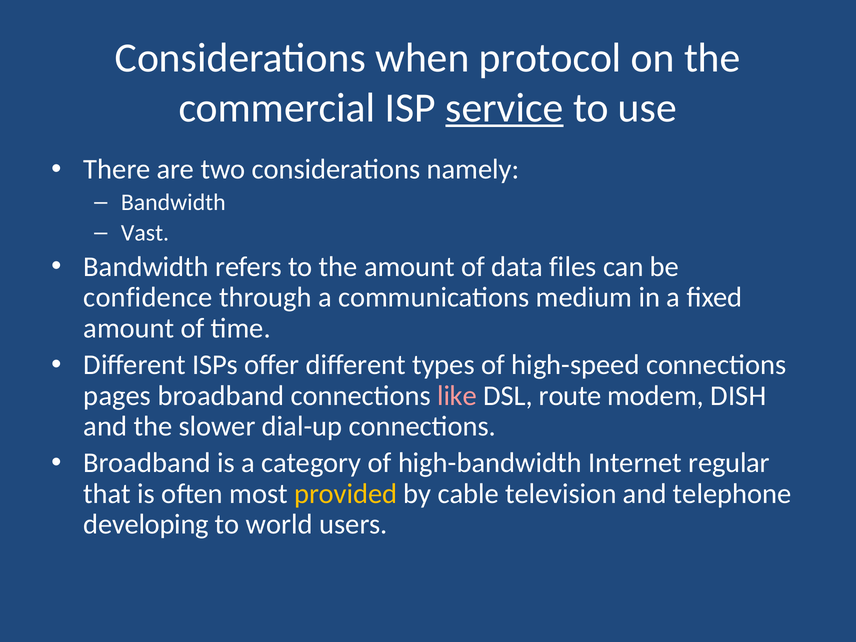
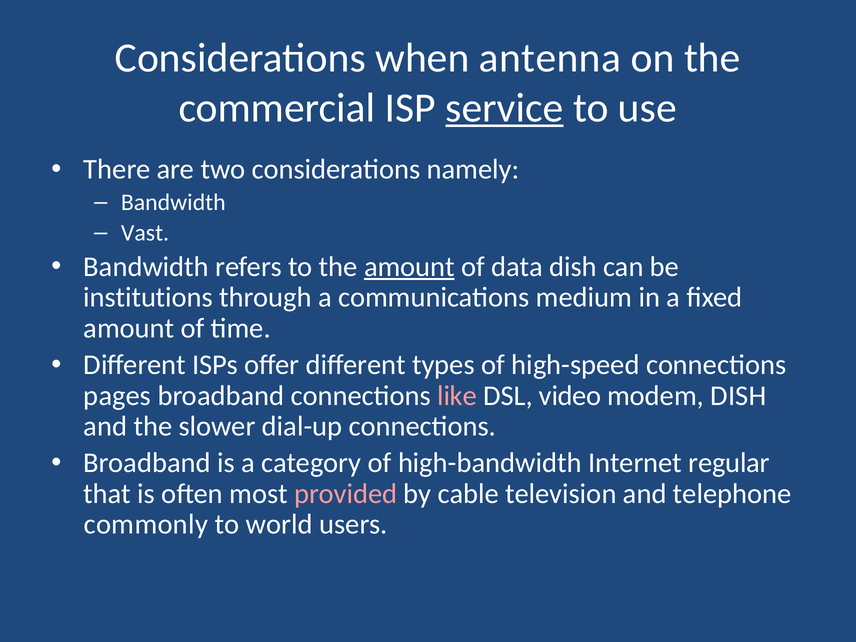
protocol: protocol -> antenna
amount at (409, 267) underline: none -> present
data files: files -> dish
confidence: confidence -> institutions
route: route -> video
provided colour: yellow -> pink
developing: developing -> commonly
